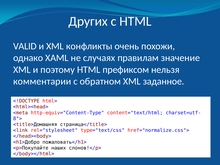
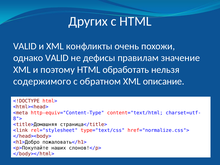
однако XAML: XAML -> VALID
случаях: случаях -> дефисы
префиксом: префиксом -> обработать
комментарии: комментарии -> содержимого
заданное: заданное -> описание
